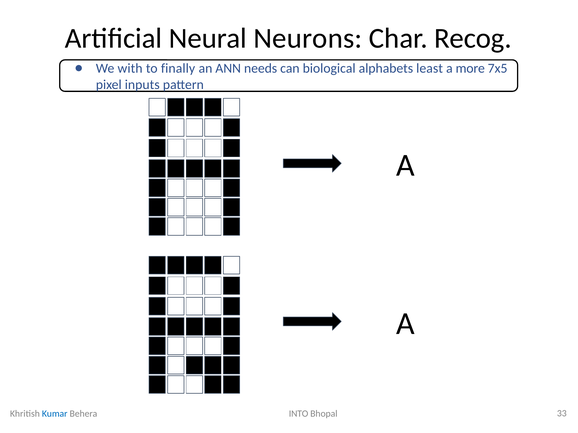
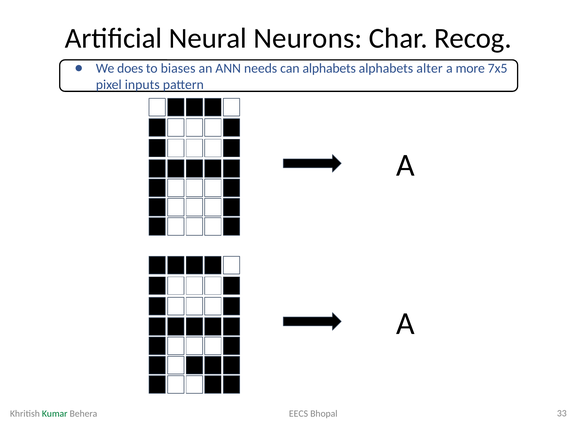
with: with -> does
finally: finally -> biases
can biological: biological -> alphabets
least: least -> alter
INTO: INTO -> EECS
Kumar colour: blue -> green
